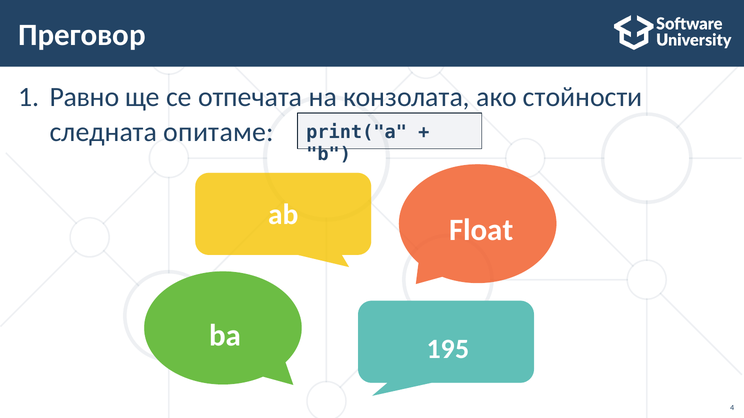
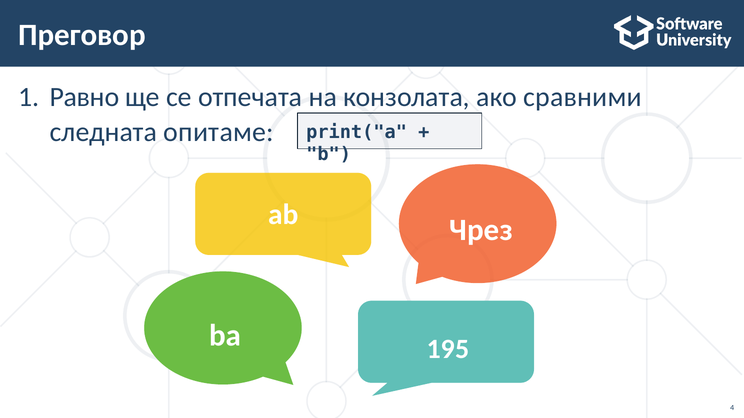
стойности: стойности -> сравними
Float: Float -> Чрез
